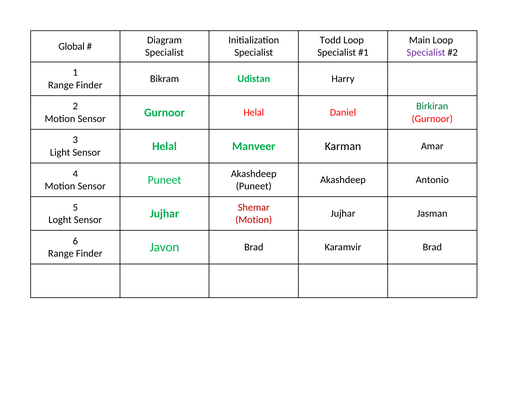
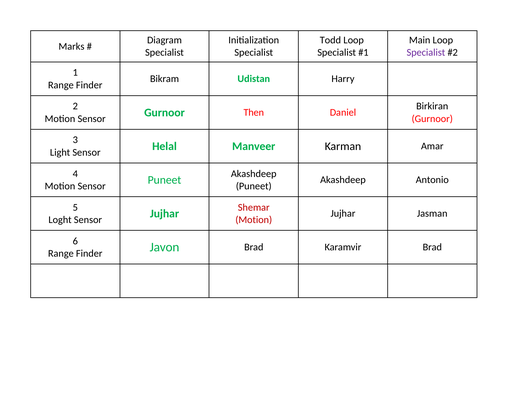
Global: Global -> Marks
Birkiran colour: green -> black
Gurnoor Helal: Helal -> Then
